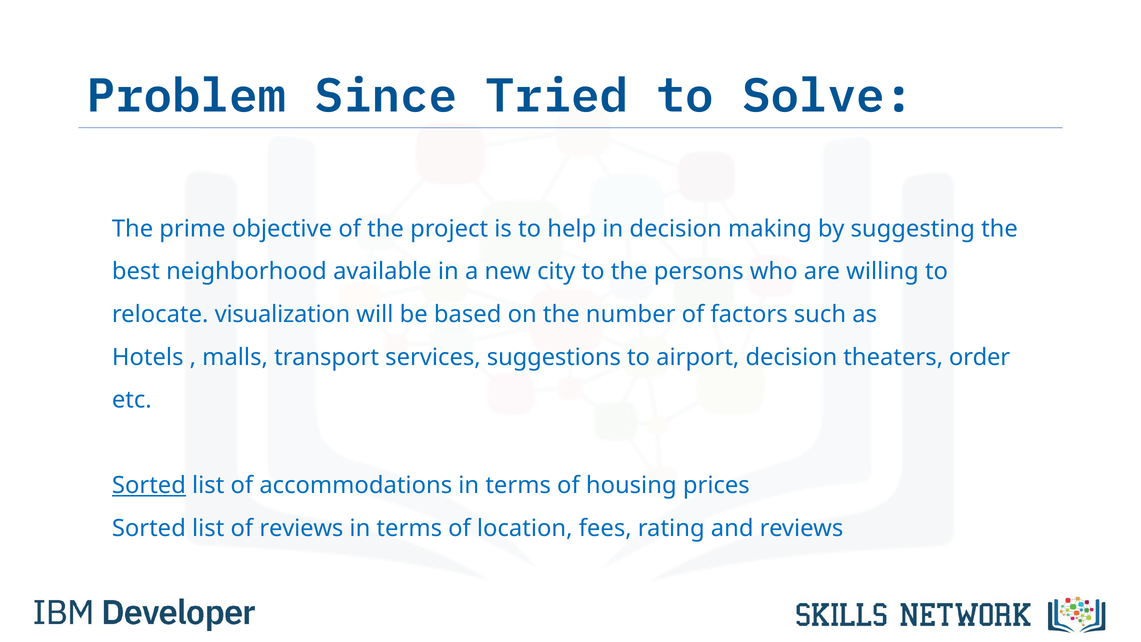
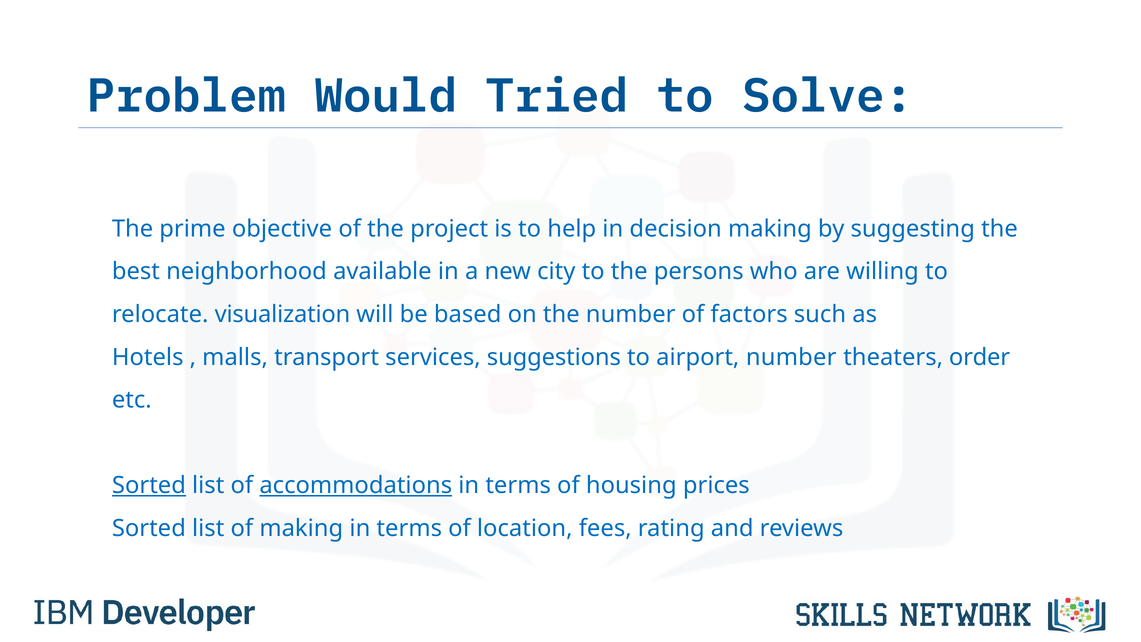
Since: Since -> Would
airport decision: decision -> number
accommodations underline: none -> present
of reviews: reviews -> making
